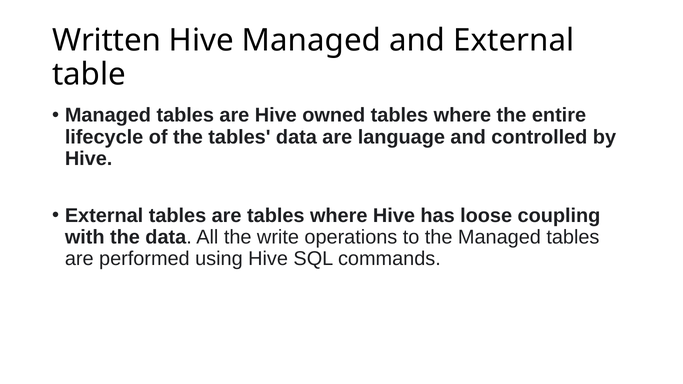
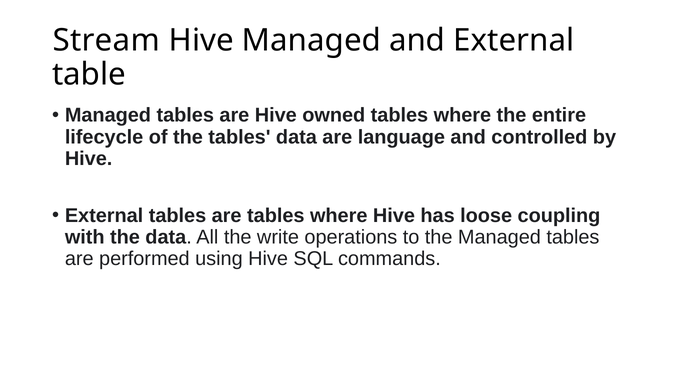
Written: Written -> Stream
